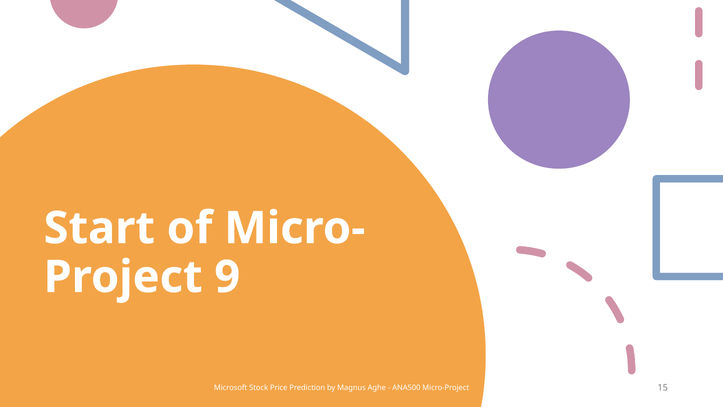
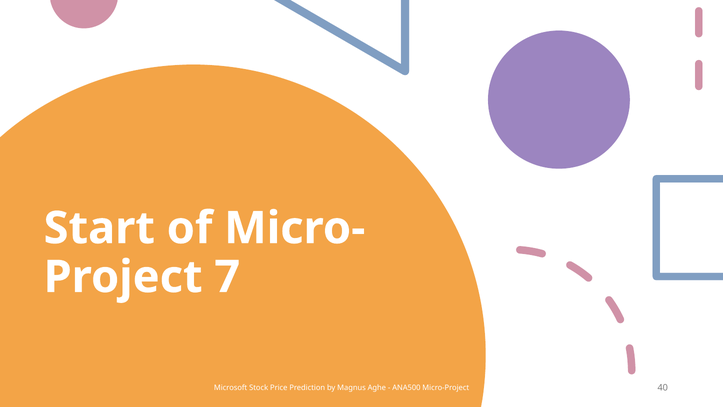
9: 9 -> 7
15: 15 -> 40
